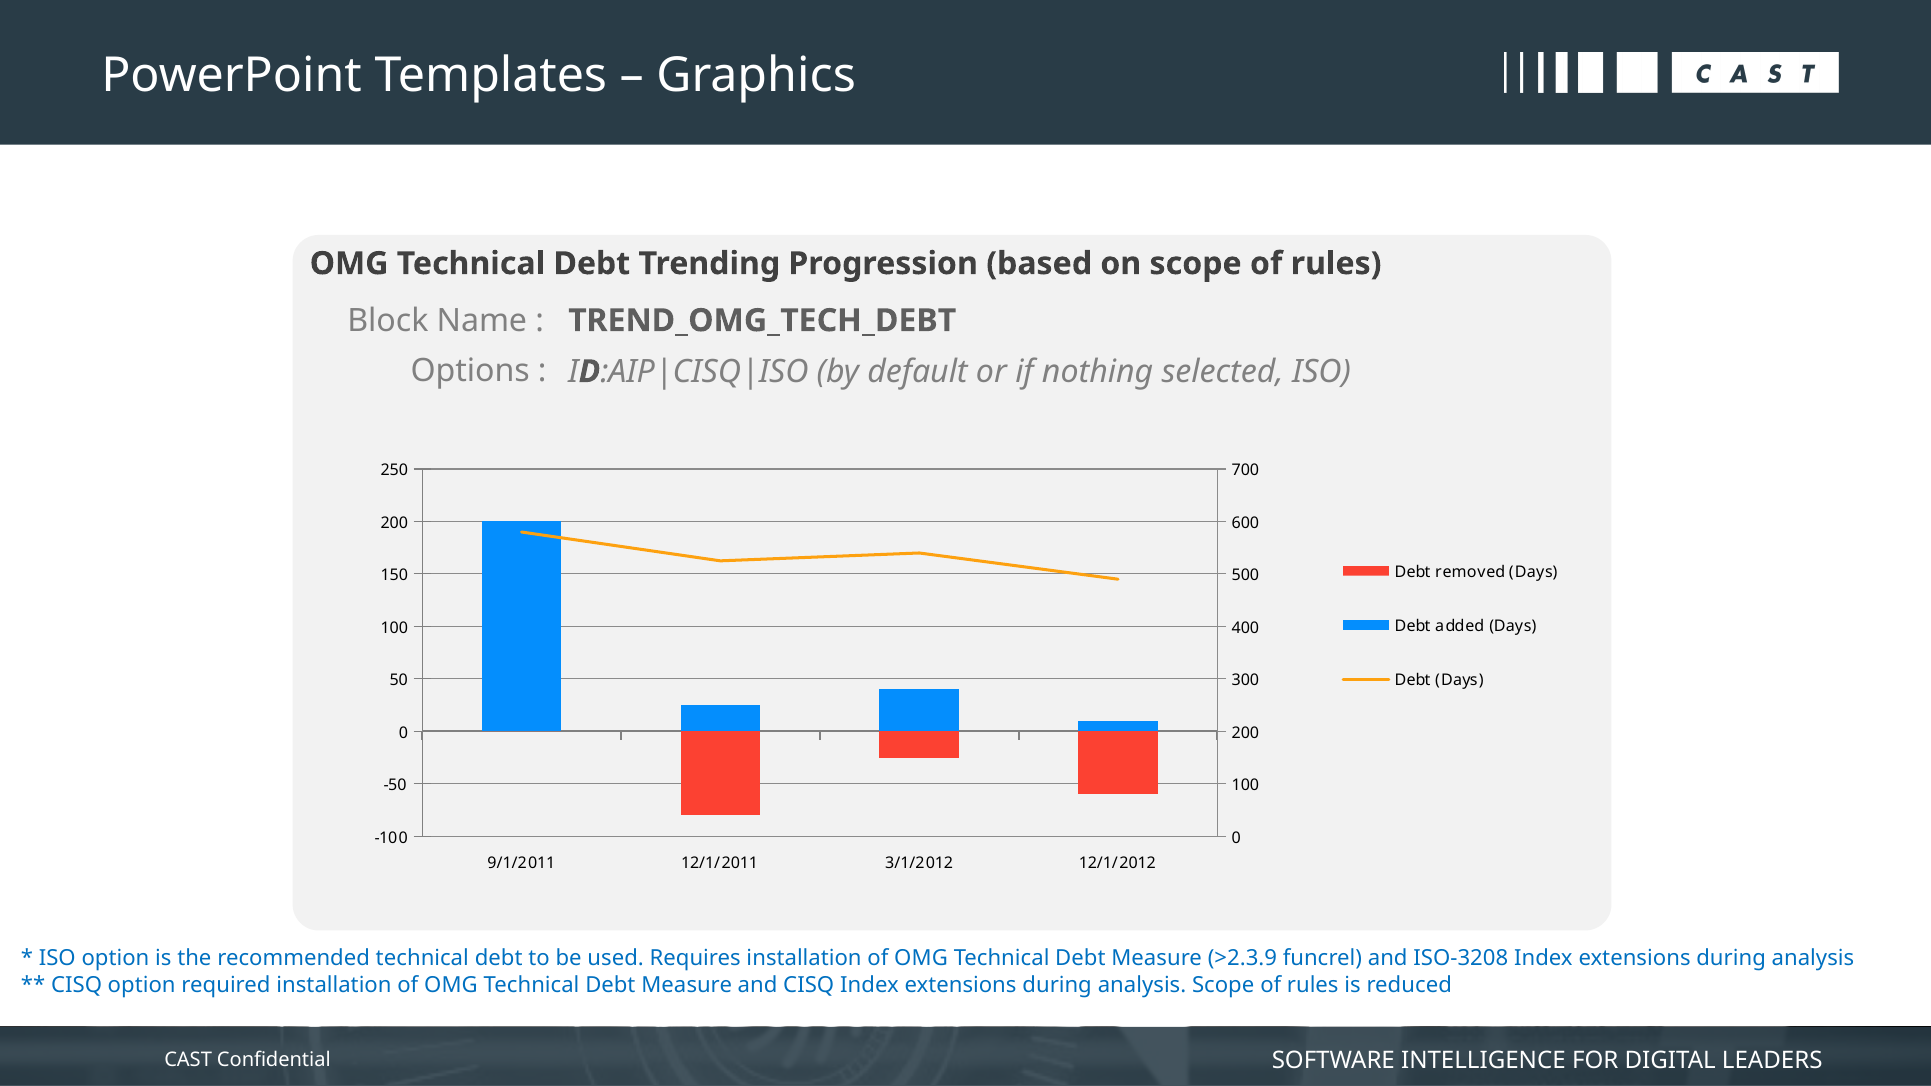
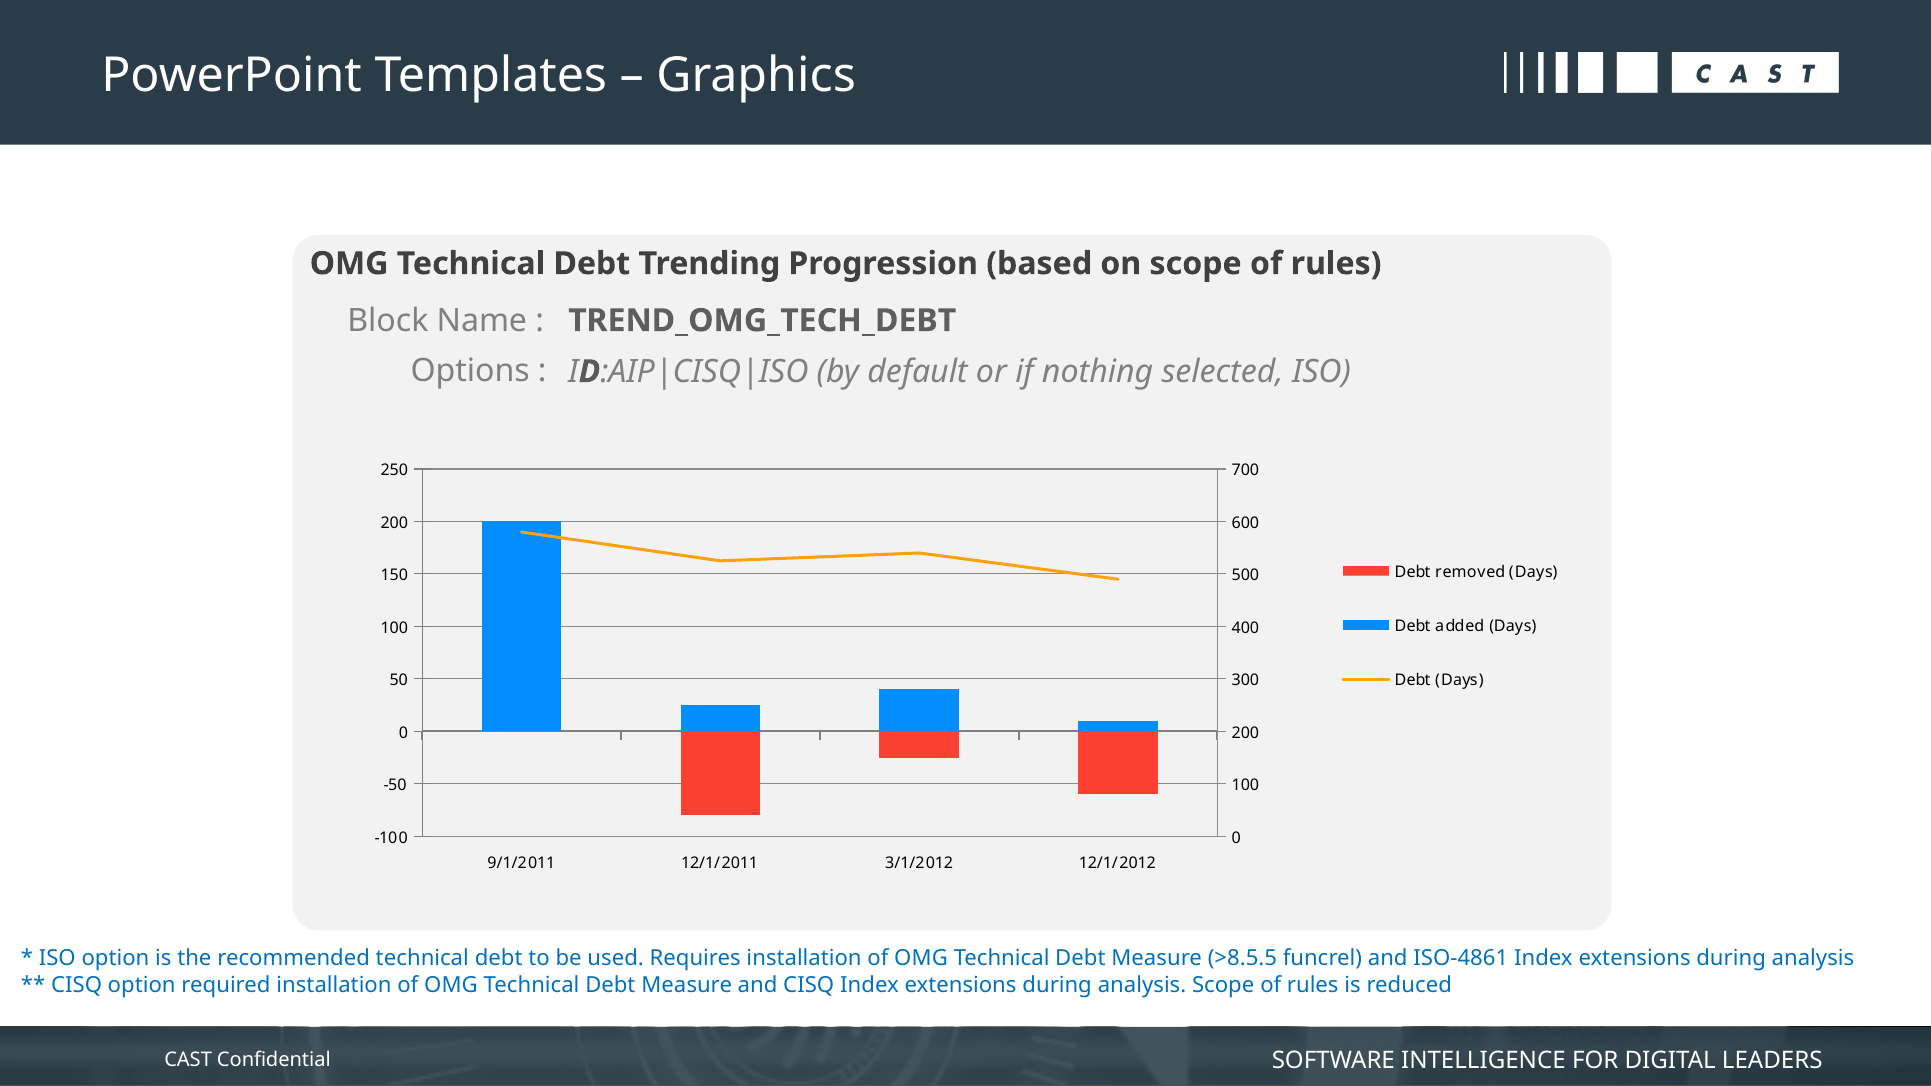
>2.3.9: >2.3.9 -> >8.5.5
ISO-3208: ISO-3208 -> ISO-4861
